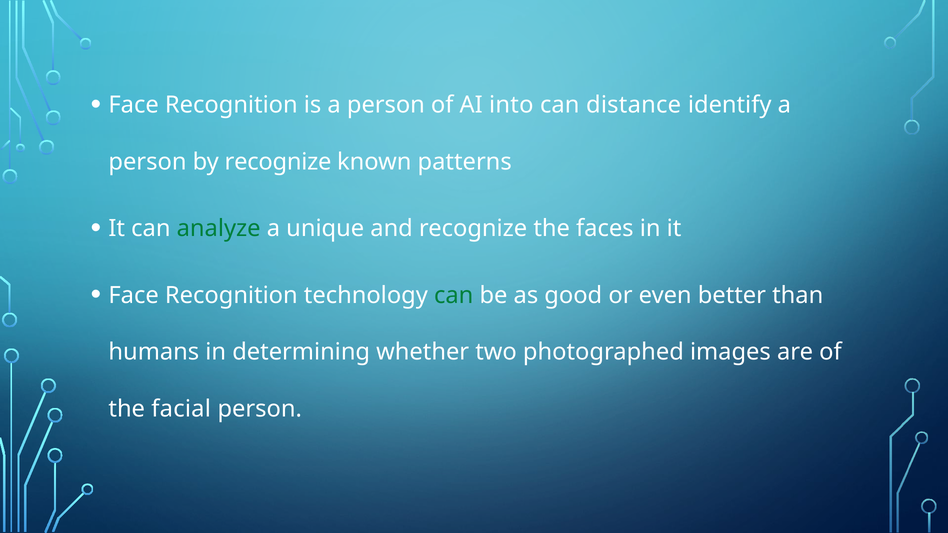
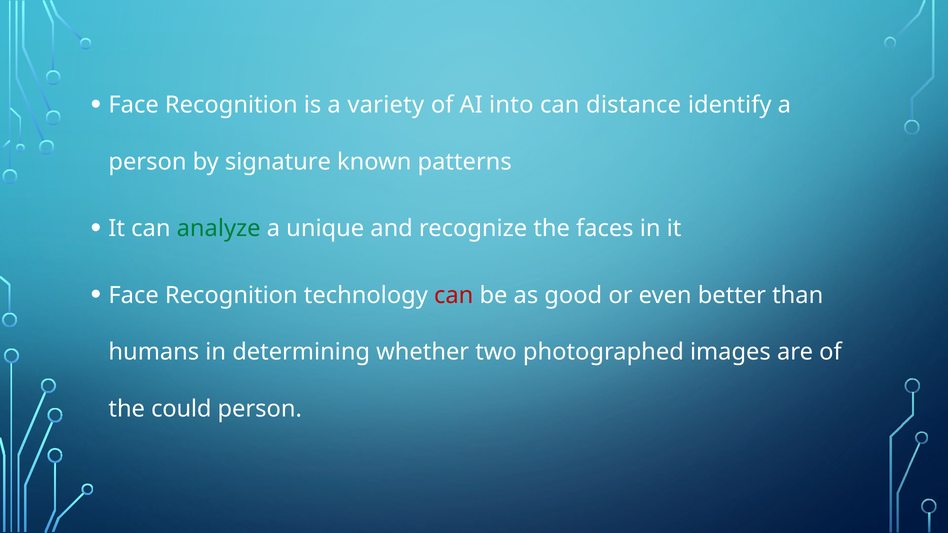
is a person: person -> variety
by recognize: recognize -> signature
can at (454, 295) colour: green -> red
facial: facial -> could
